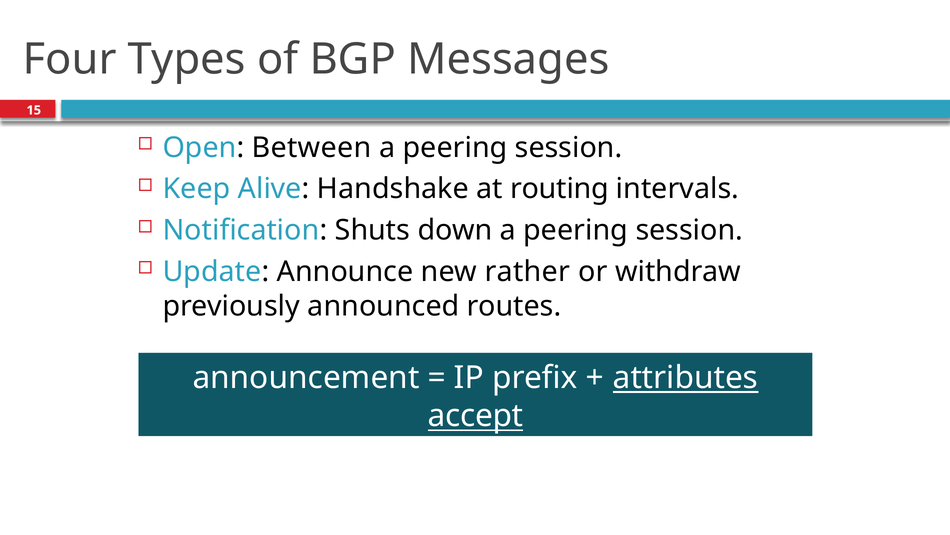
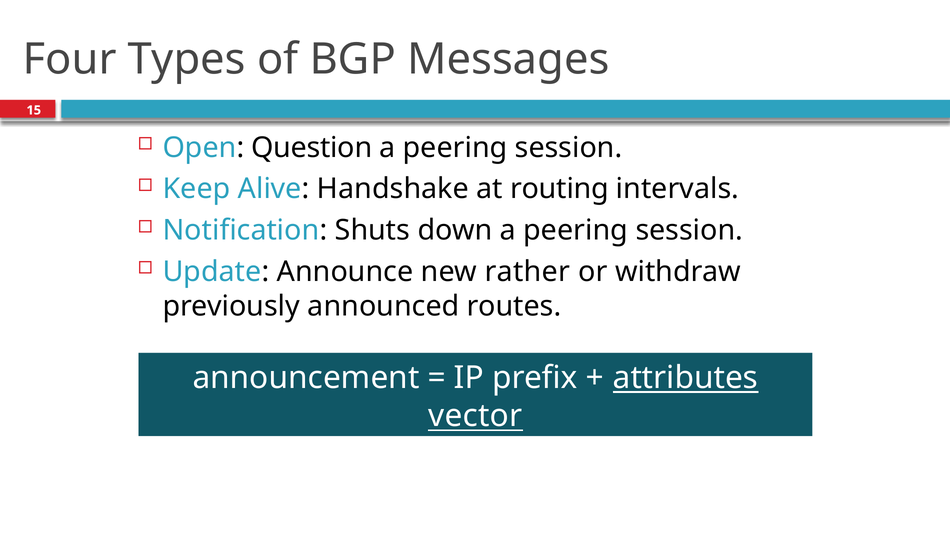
Between: Between -> Question
accept: accept -> vector
